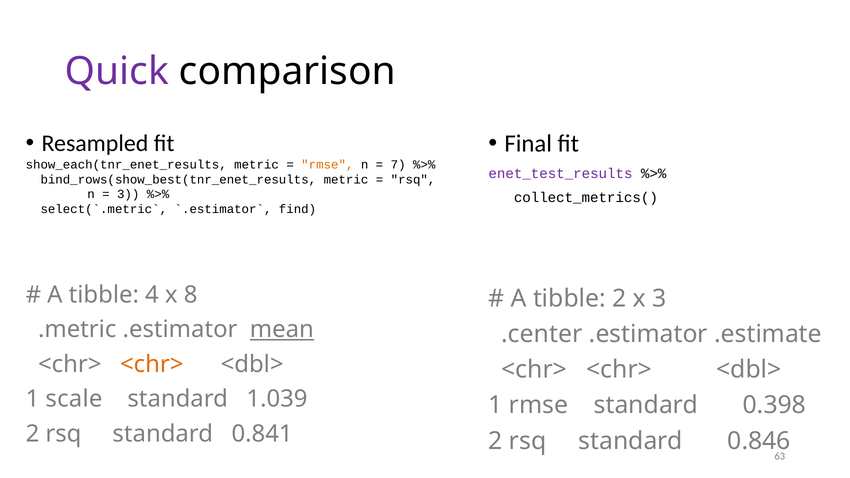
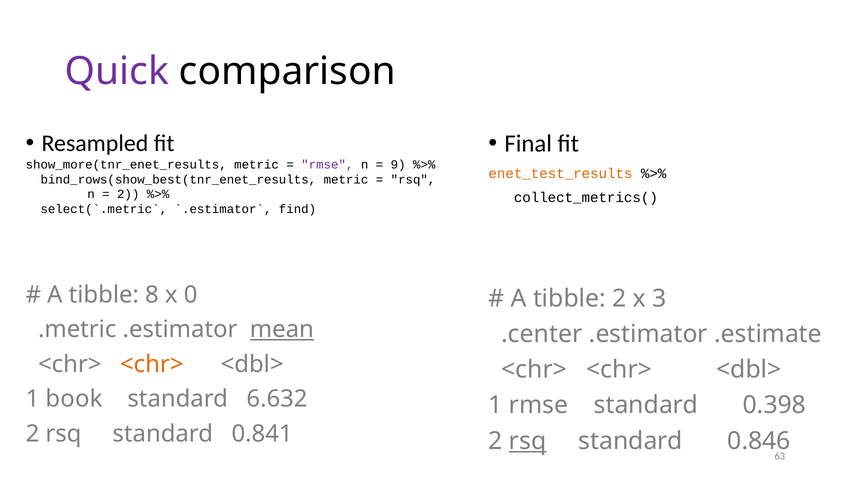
show_each(tnr_enet_results: show_each(tnr_enet_results -> show_more(tnr_enet_results
rmse at (327, 165) colour: orange -> purple
7: 7 -> 9
enet_test_results colour: purple -> orange
3 at (128, 194): 3 -> 2
4: 4 -> 8
8: 8 -> 0
scale: scale -> book
1.039: 1.039 -> 6.632
rsq at (528, 441) underline: none -> present
